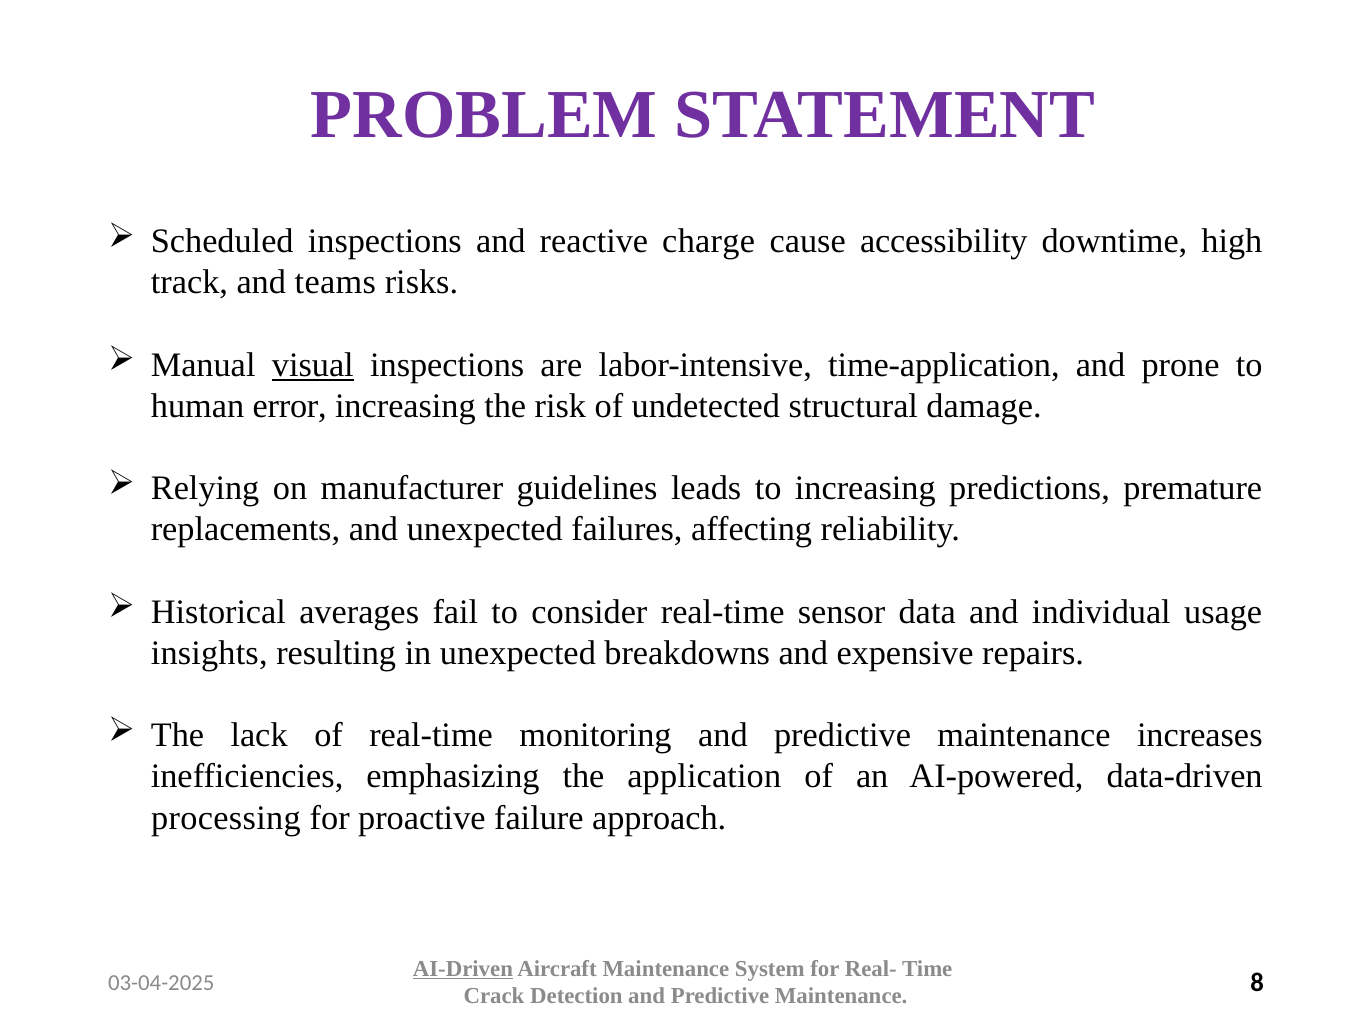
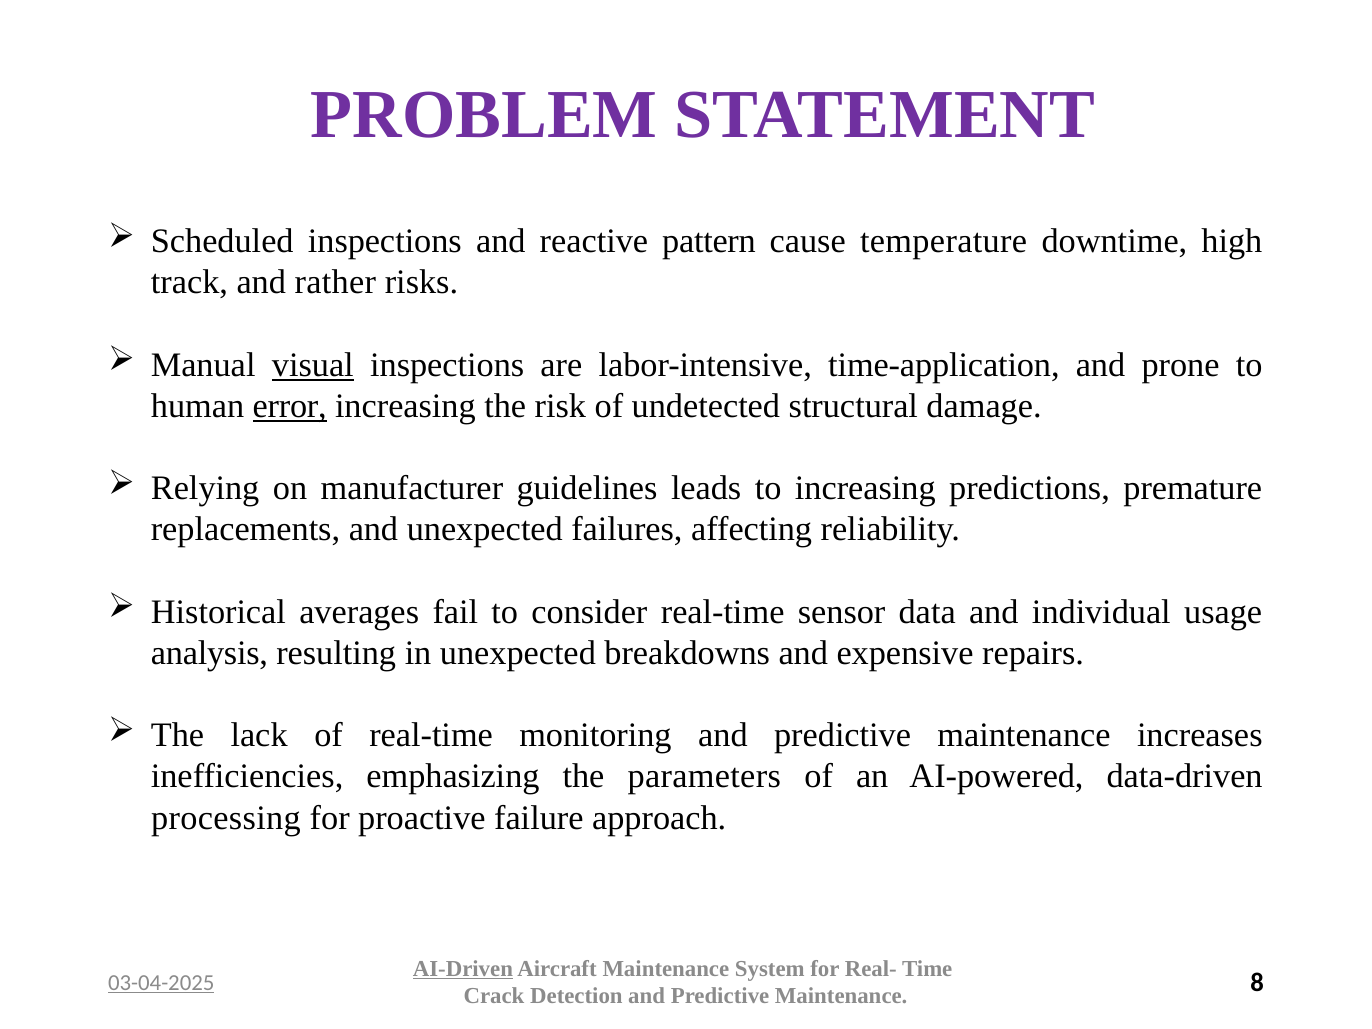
charge: charge -> pattern
accessibility: accessibility -> temperature
teams: teams -> rather
error underline: none -> present
insights: insights -> analysis
application: application -> parameters
03-04-2025 underline: none -> present
